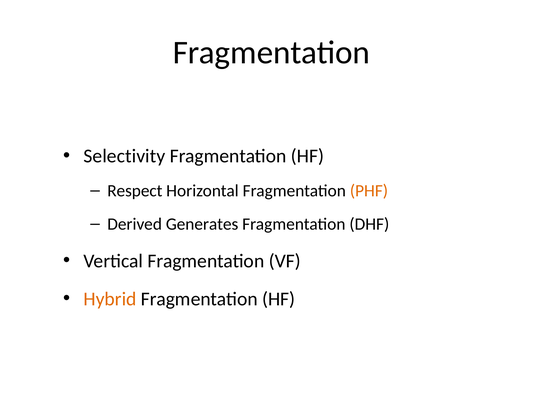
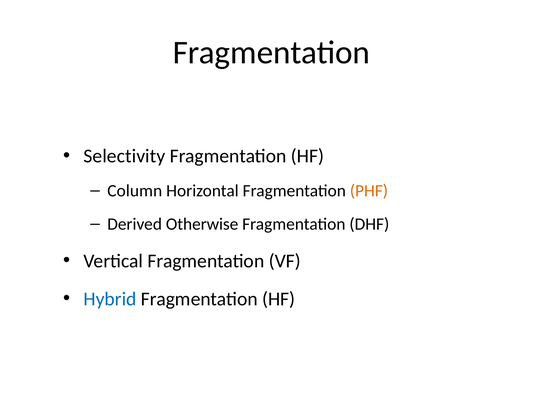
Respect: Respect -> Column
Generates: Generates -> Otherwise
Hybrid colour: orange -> blue
